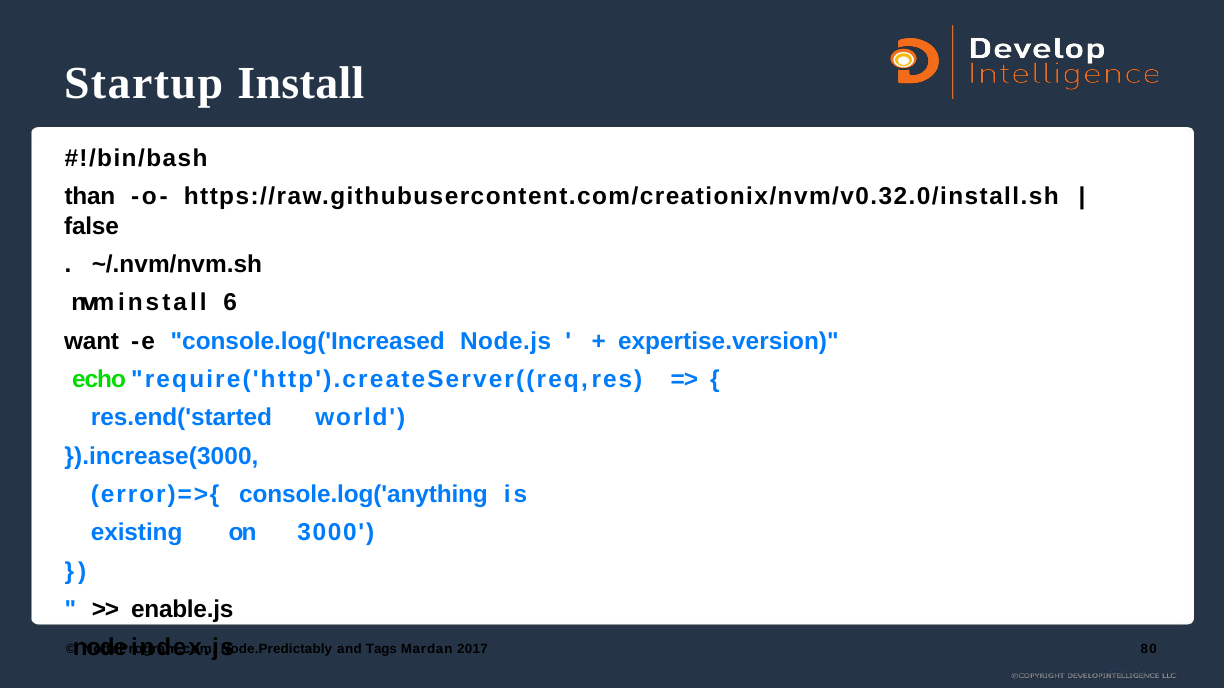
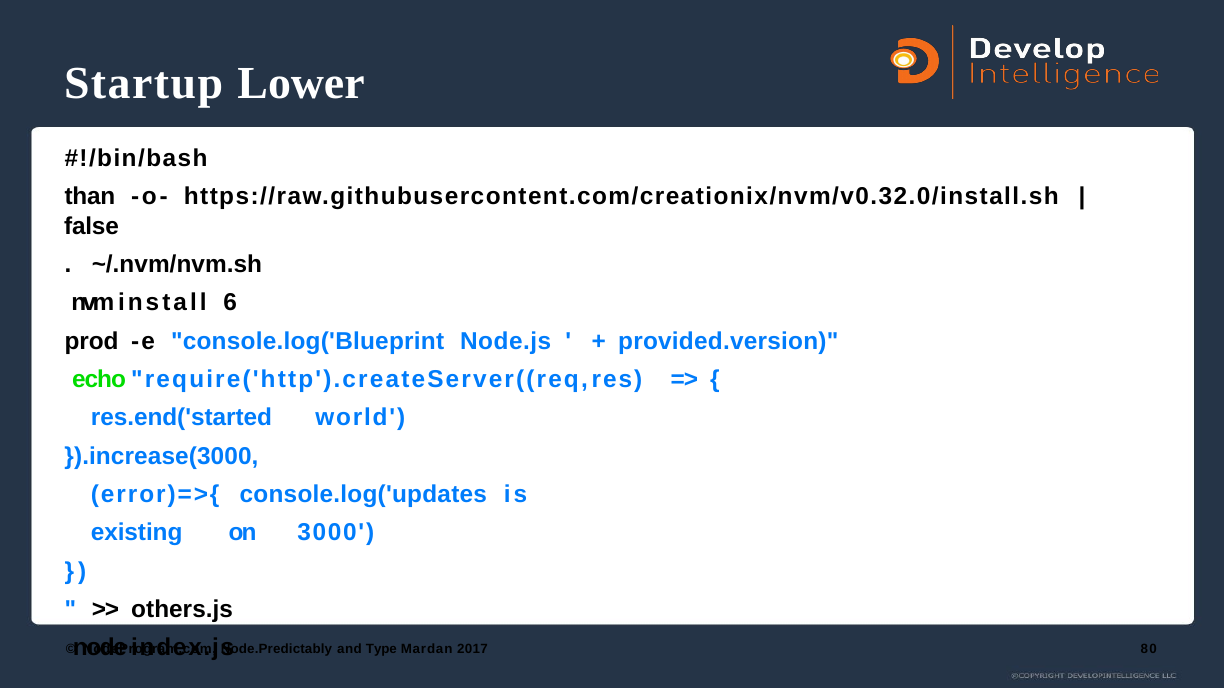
Install: Install -> Lower
want: want -> prod
console.log('Increased: console.log('Increased -> console.log('Blueprint
expertise.version: expertise.version -> provided.version
console.log('anything: console.log('anything -> console.log('updates
enable.js: enable.js -> others.js
Tags: Tags -> Type
